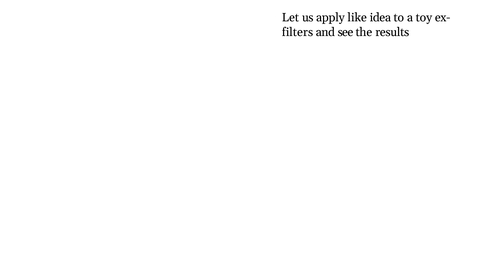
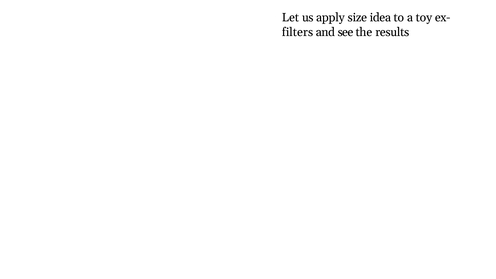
like: like -> size
